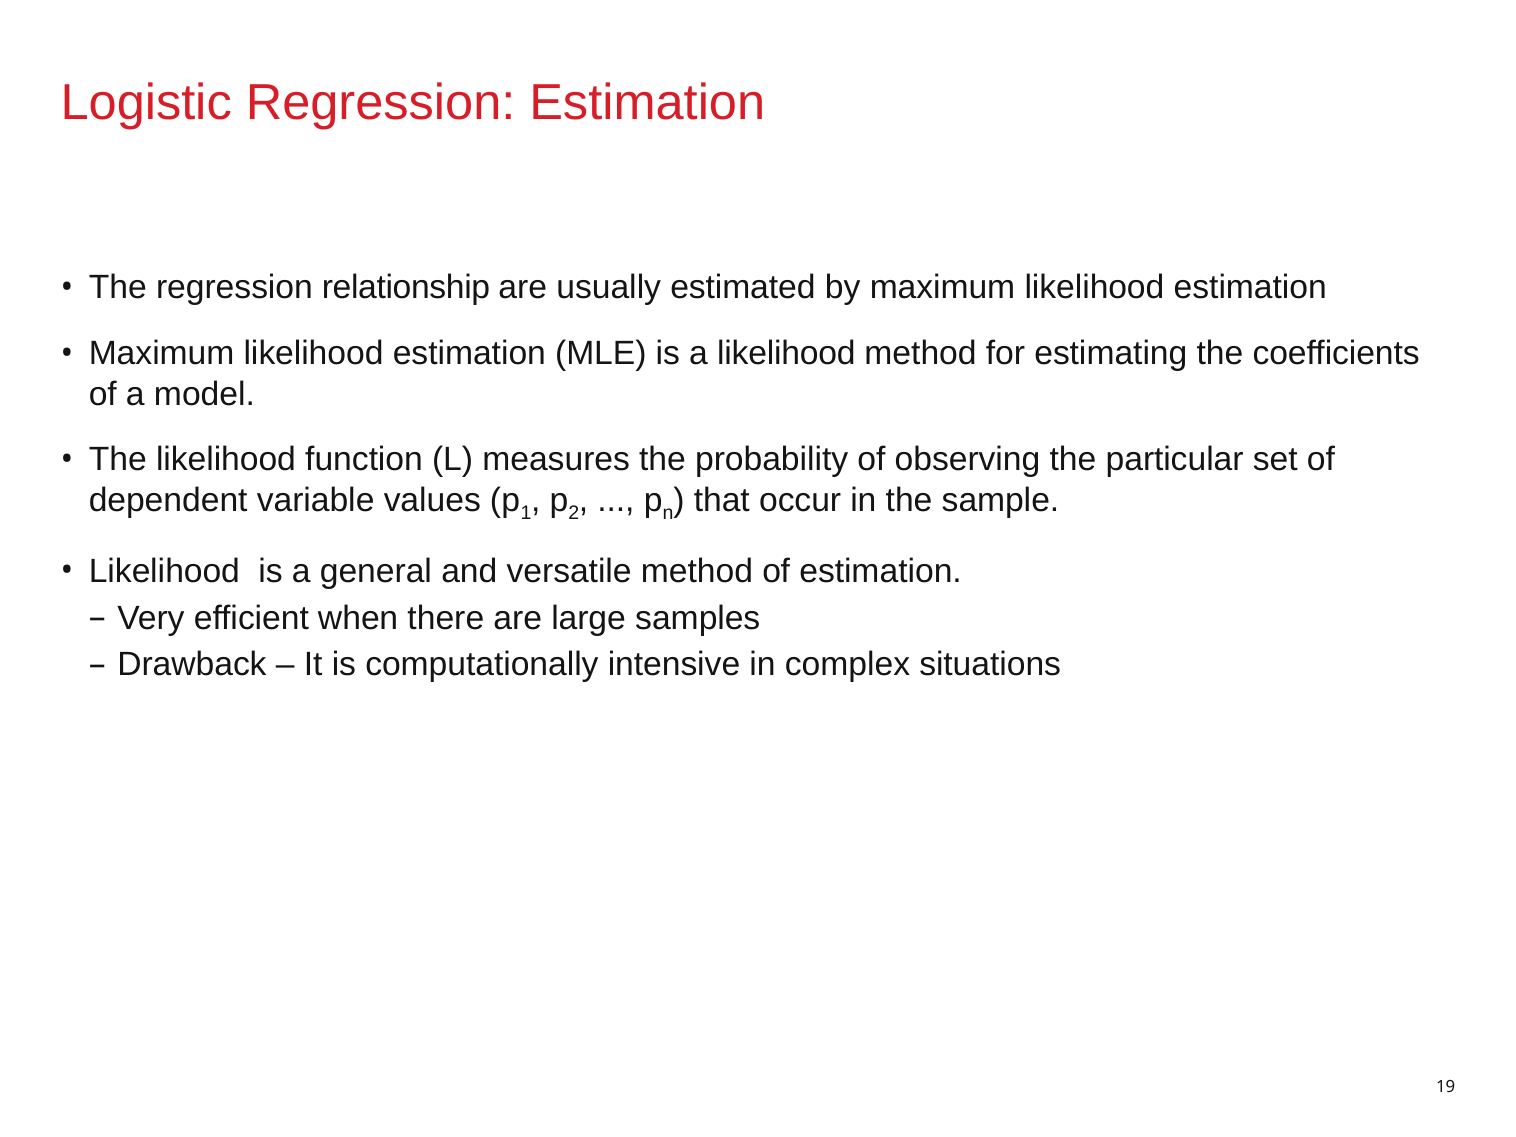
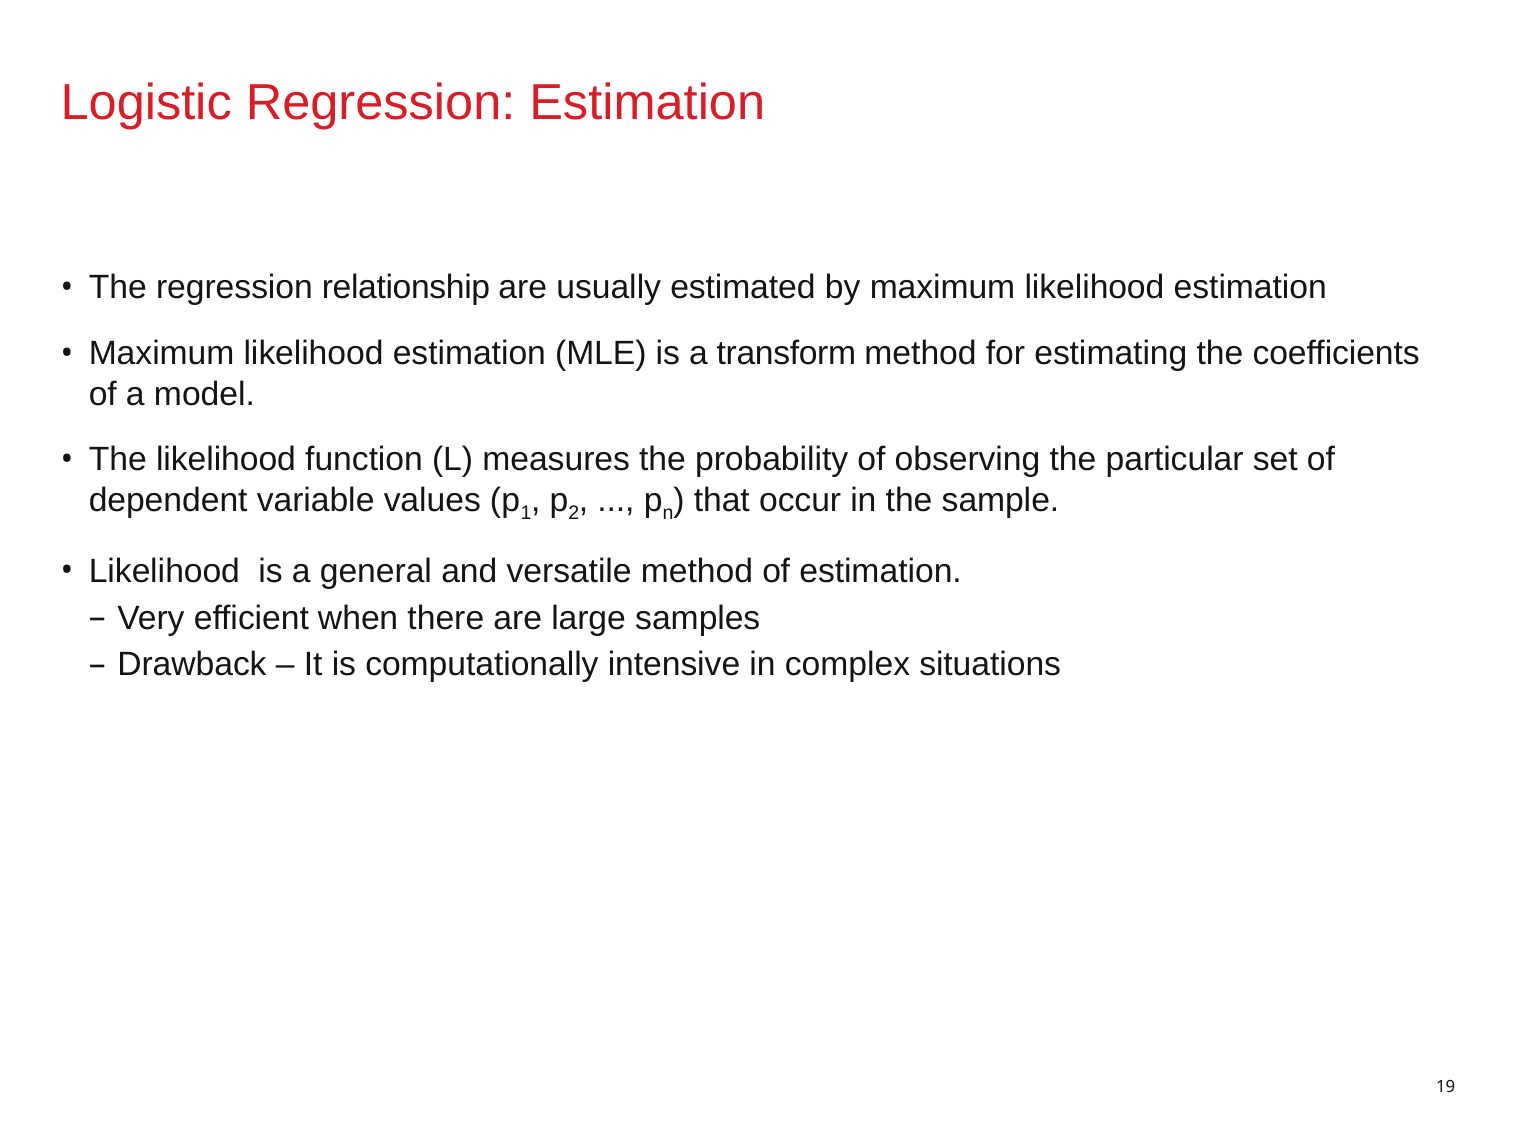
a likelihood: likelihood -> transform
